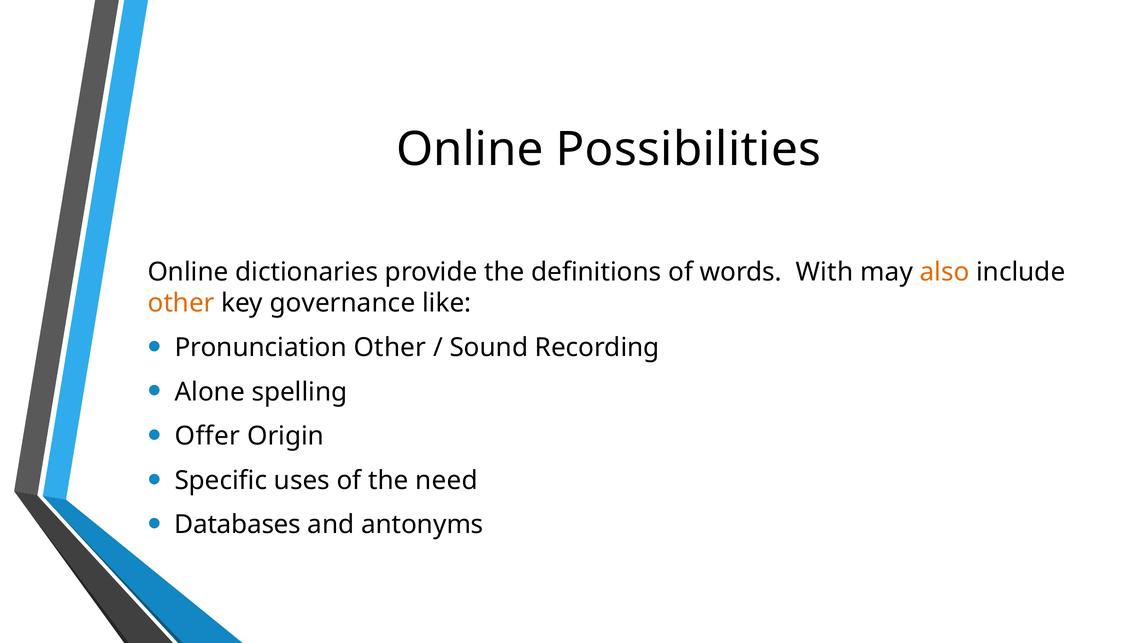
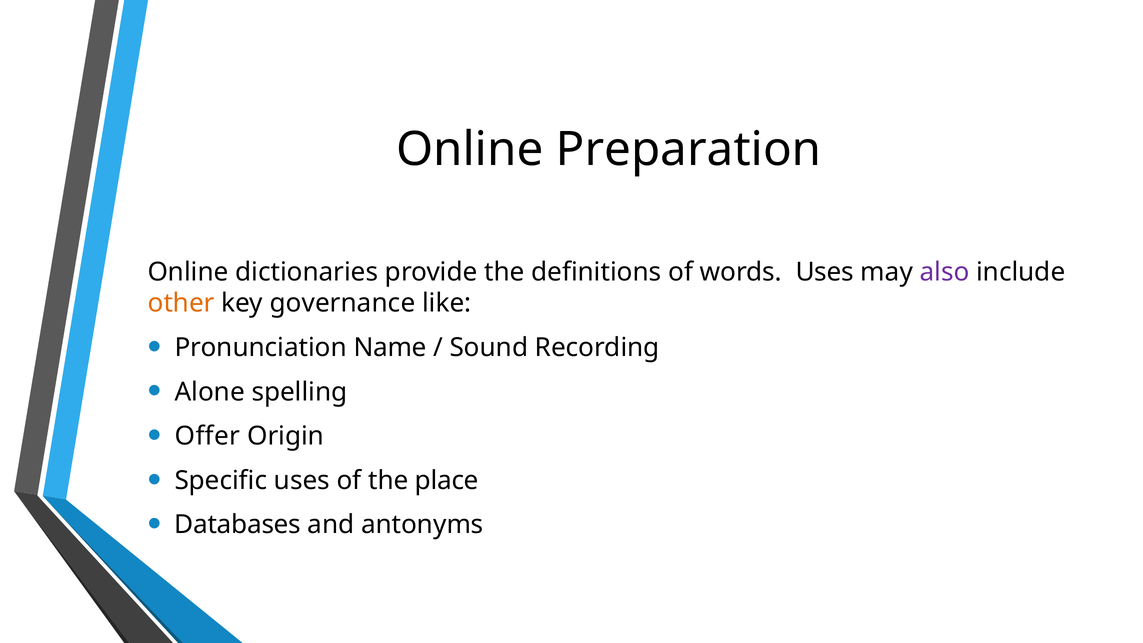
Possibilities: Possibilities -> Preparation
words With: With -> Uses
also colour: orange -> purple
Pronunciation Other: Other -> Name
need: need -> place
